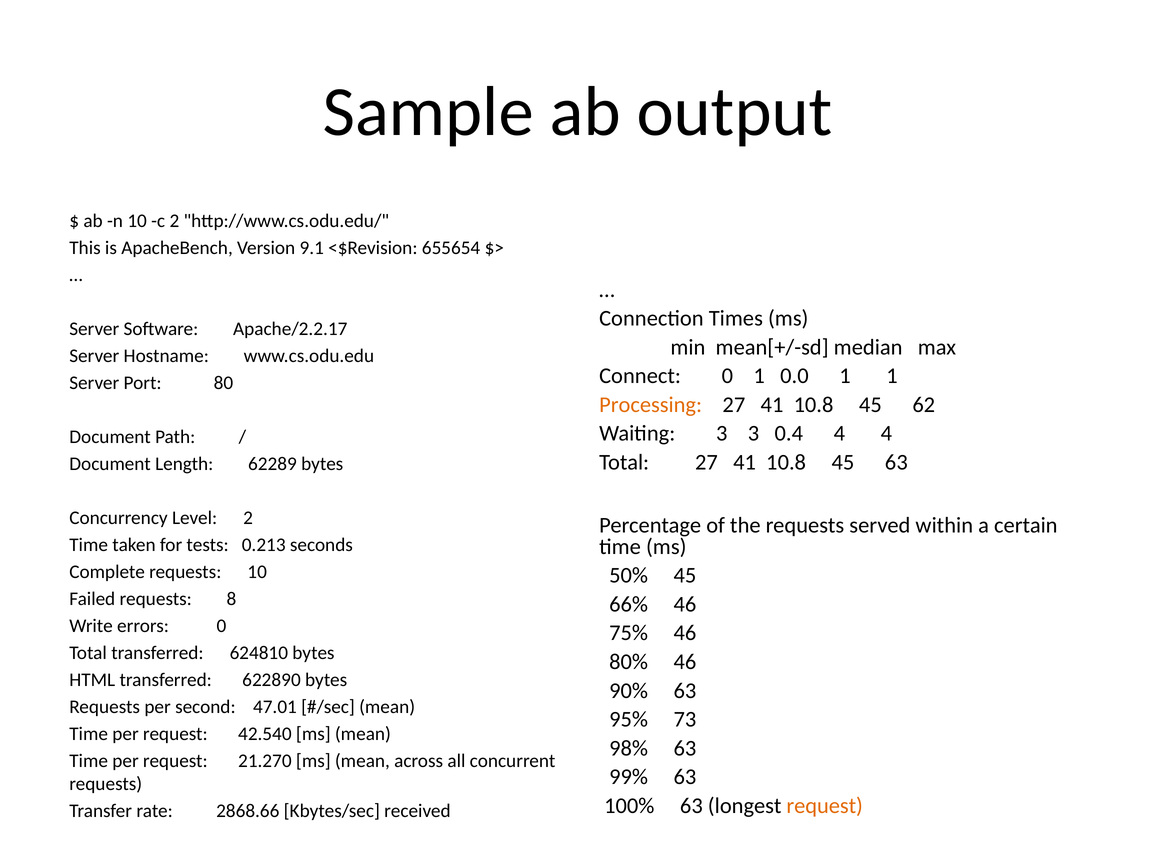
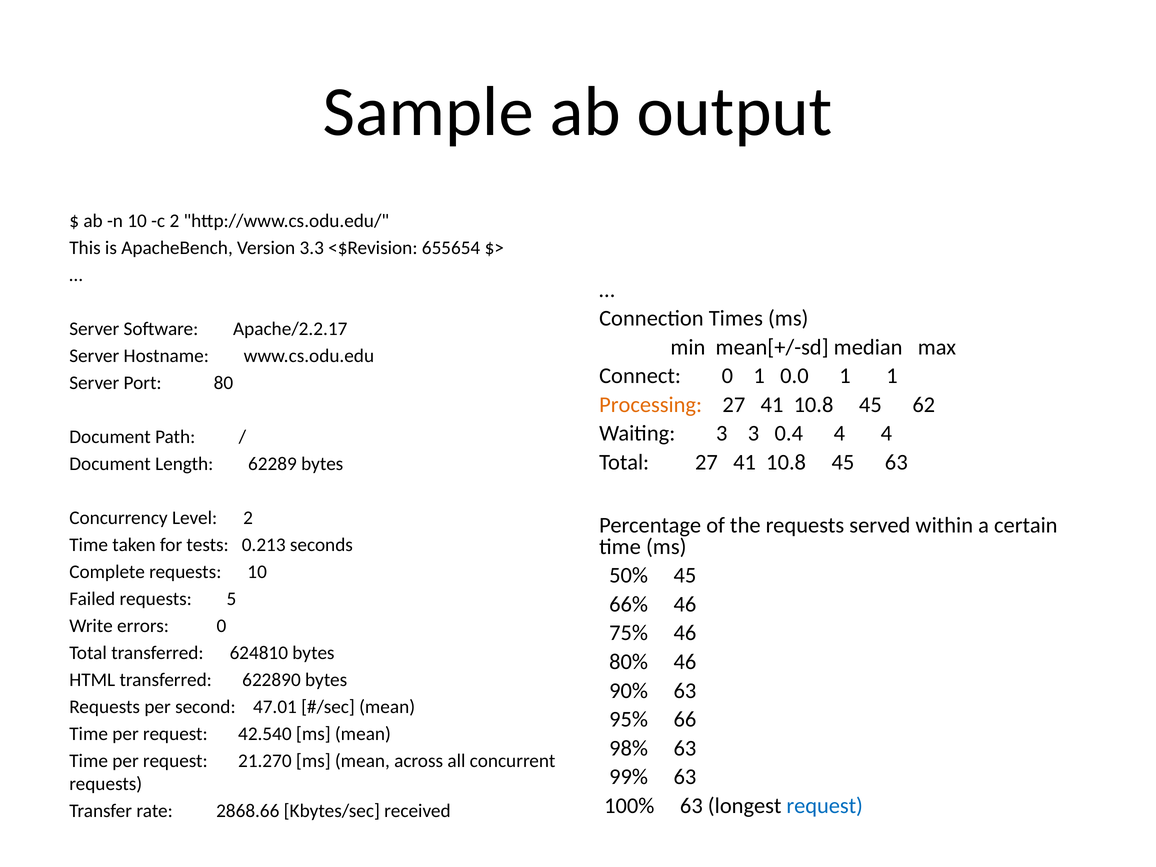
9.1: 9.1 -> 3.3
8: 8 -> 5
73: 73 -> 66
request at (825, 806) colour: orange -> blue
